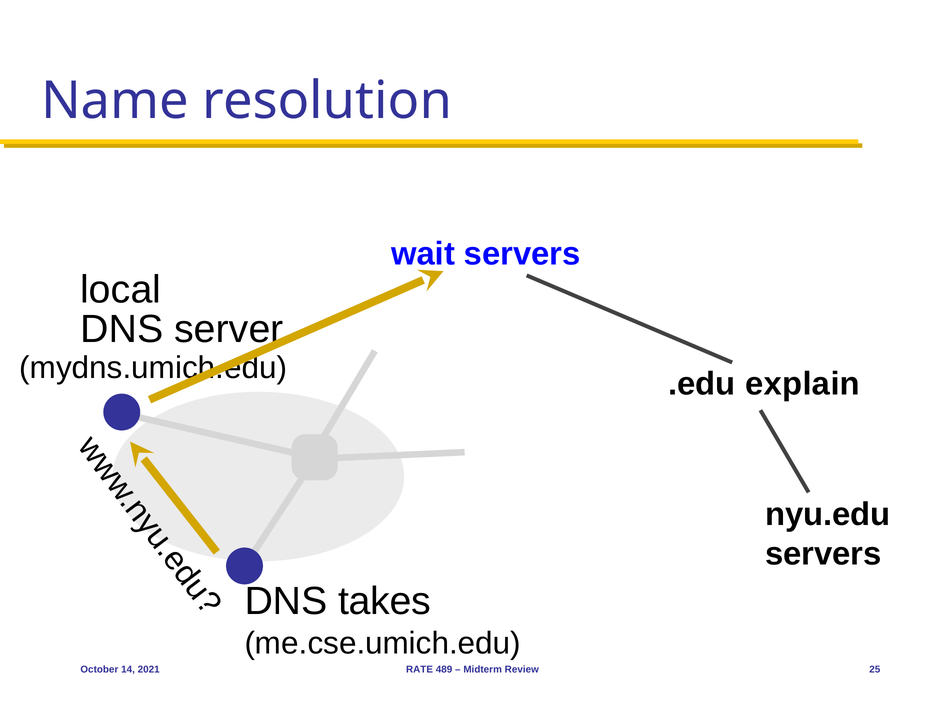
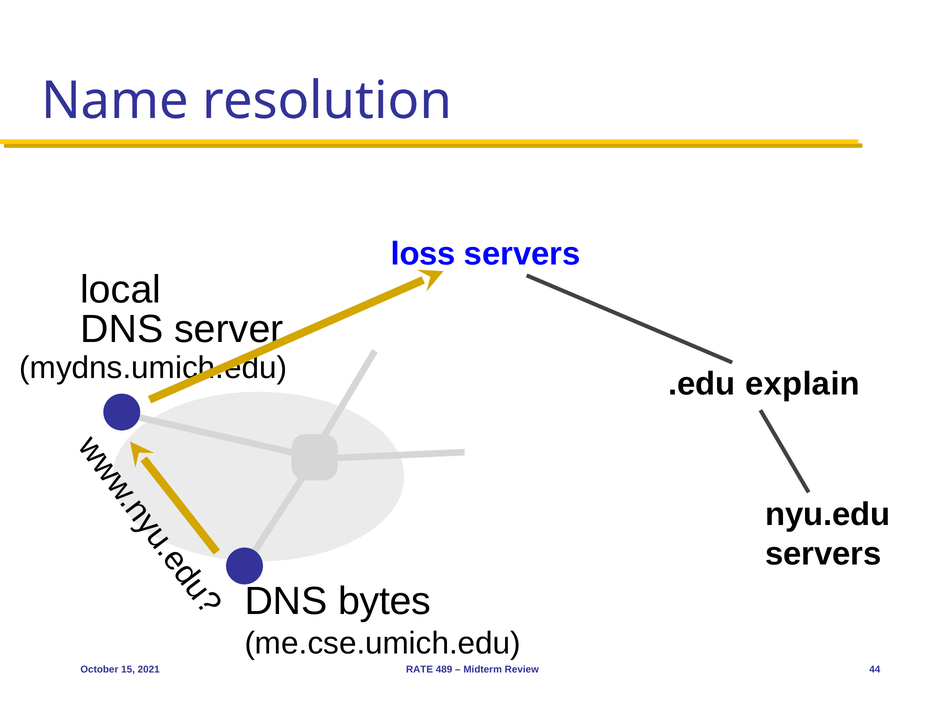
wait: wait -> loss
takes: takes -> bytes
14: 14 -> 15
25: 25 -> 44
